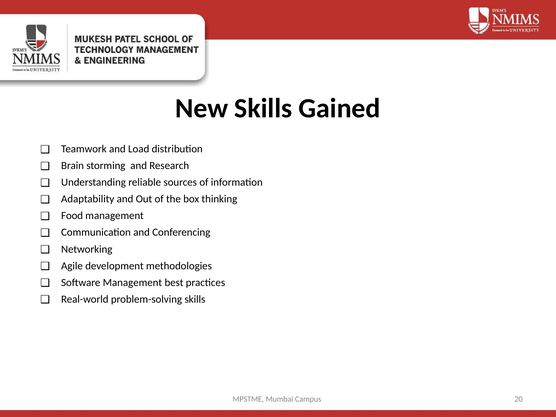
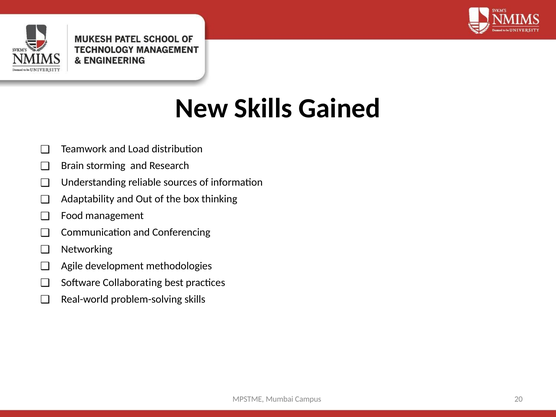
Software Management: Management -> Collaborating
